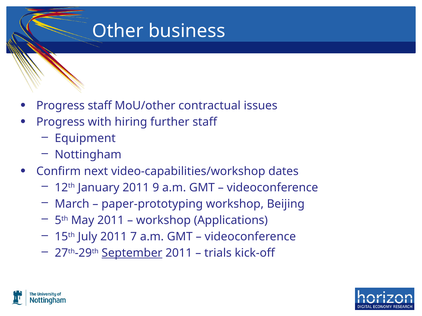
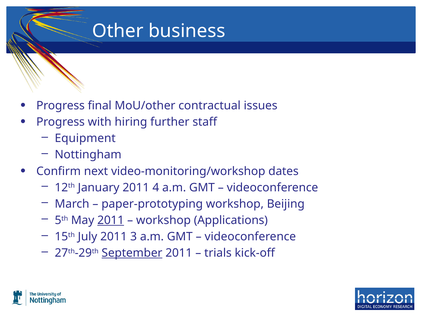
Progress staff: staff -> final
video-capabilities/workshop: video-capabilities/workshop -> video-monitoring/workshop
9: 9 -> 4
2011 at (111, 221) underline: none -> present
7: 7 -> 3
